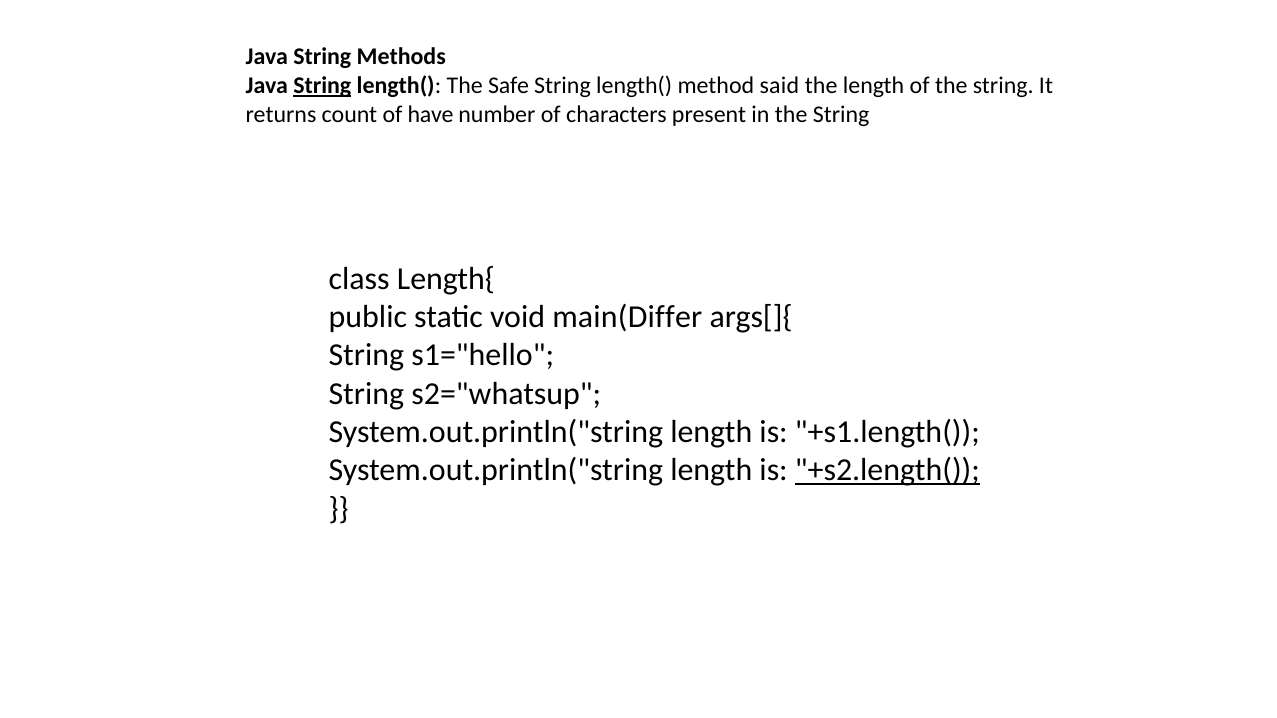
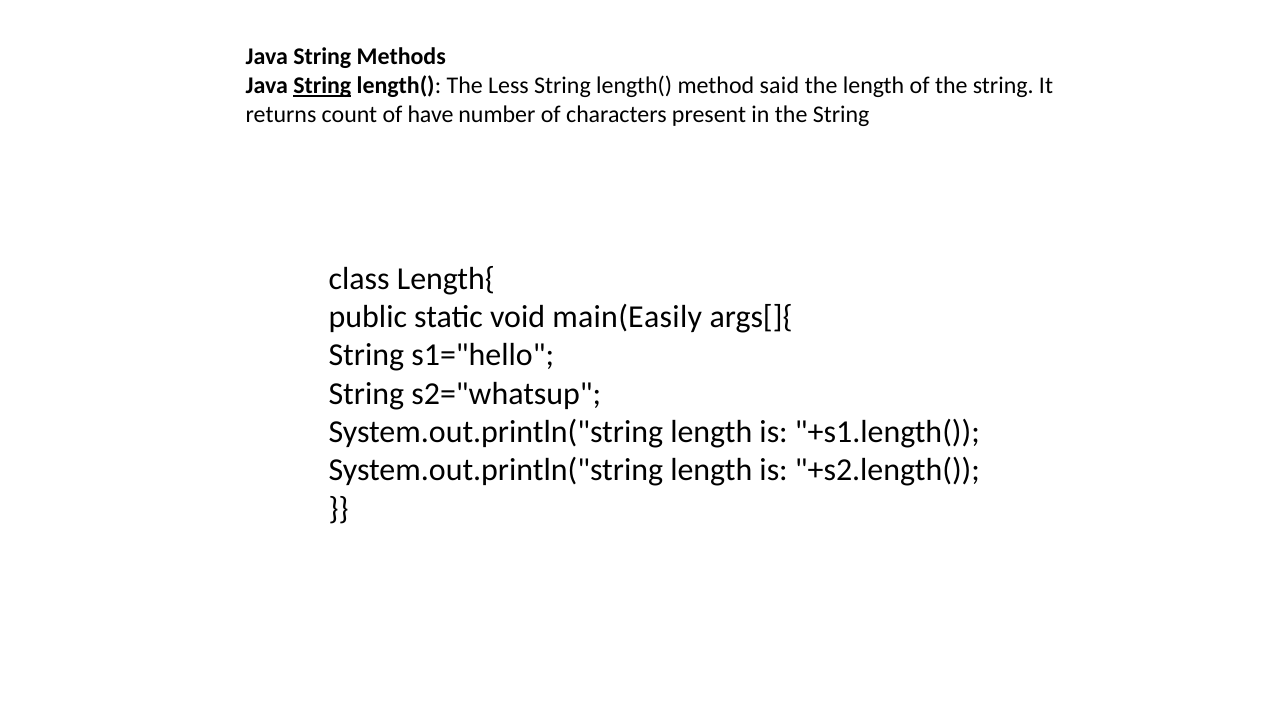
Safe: Safe -> Less
main(Differ: main(Differ -> main(Easily
+s2.length( underline: present -> none
